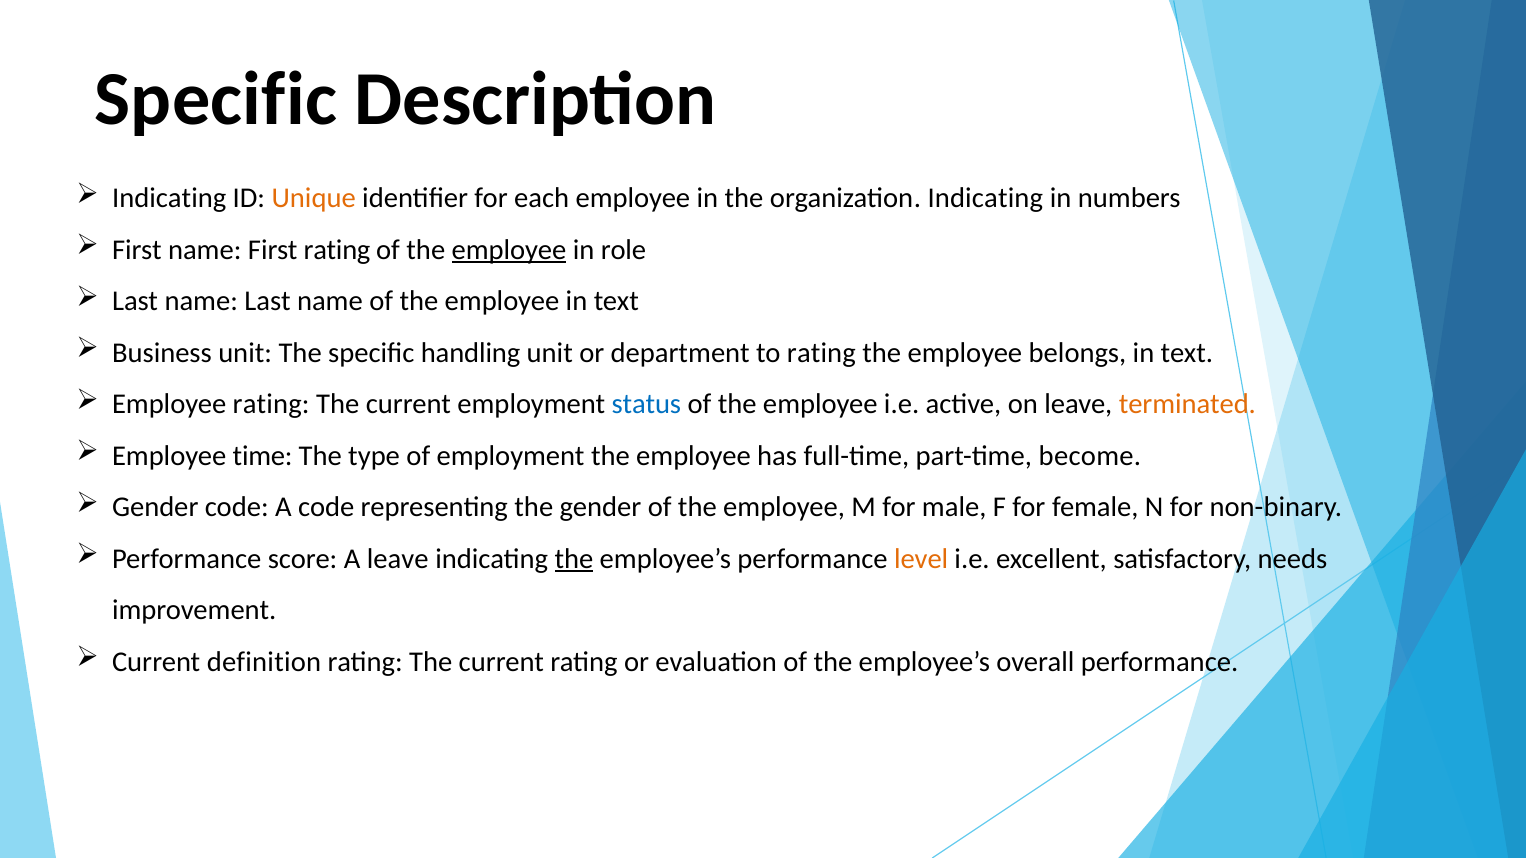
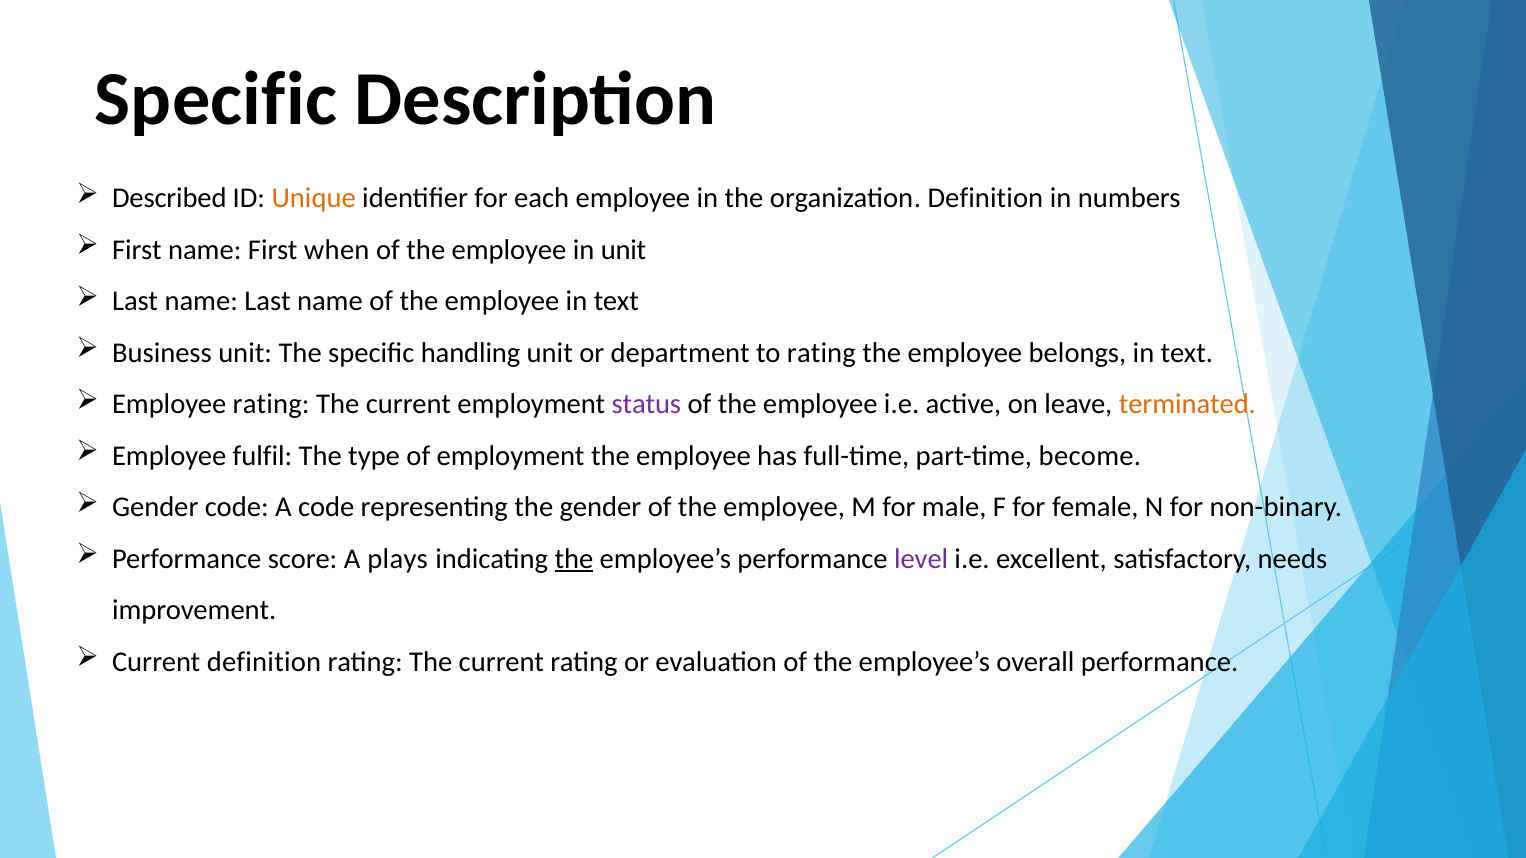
Indicating at (169, 198): Indicating -> Described
organization Indicating: Indicating -> Definition
First rating: rating -> when
employee at (509, 250) underline: present -> none
in role: role -> unit
status colour: blue -> purple
time: time -> fulfil
A leave: leave -> plays
level colour: orange -> purple
